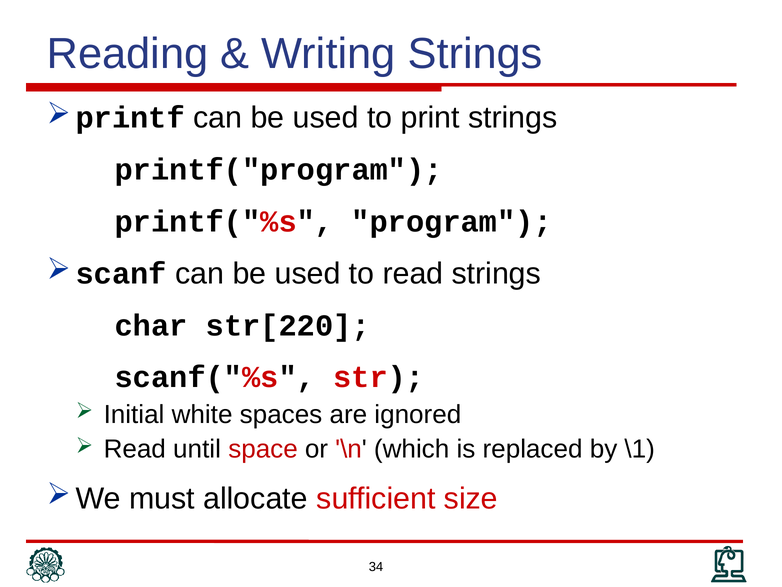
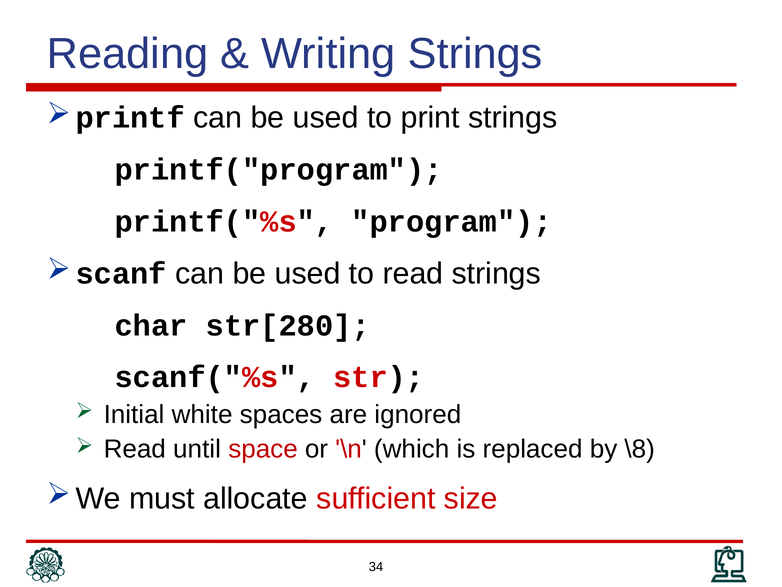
str[220: str[220 -> str[280
\1: \1 -> \8
